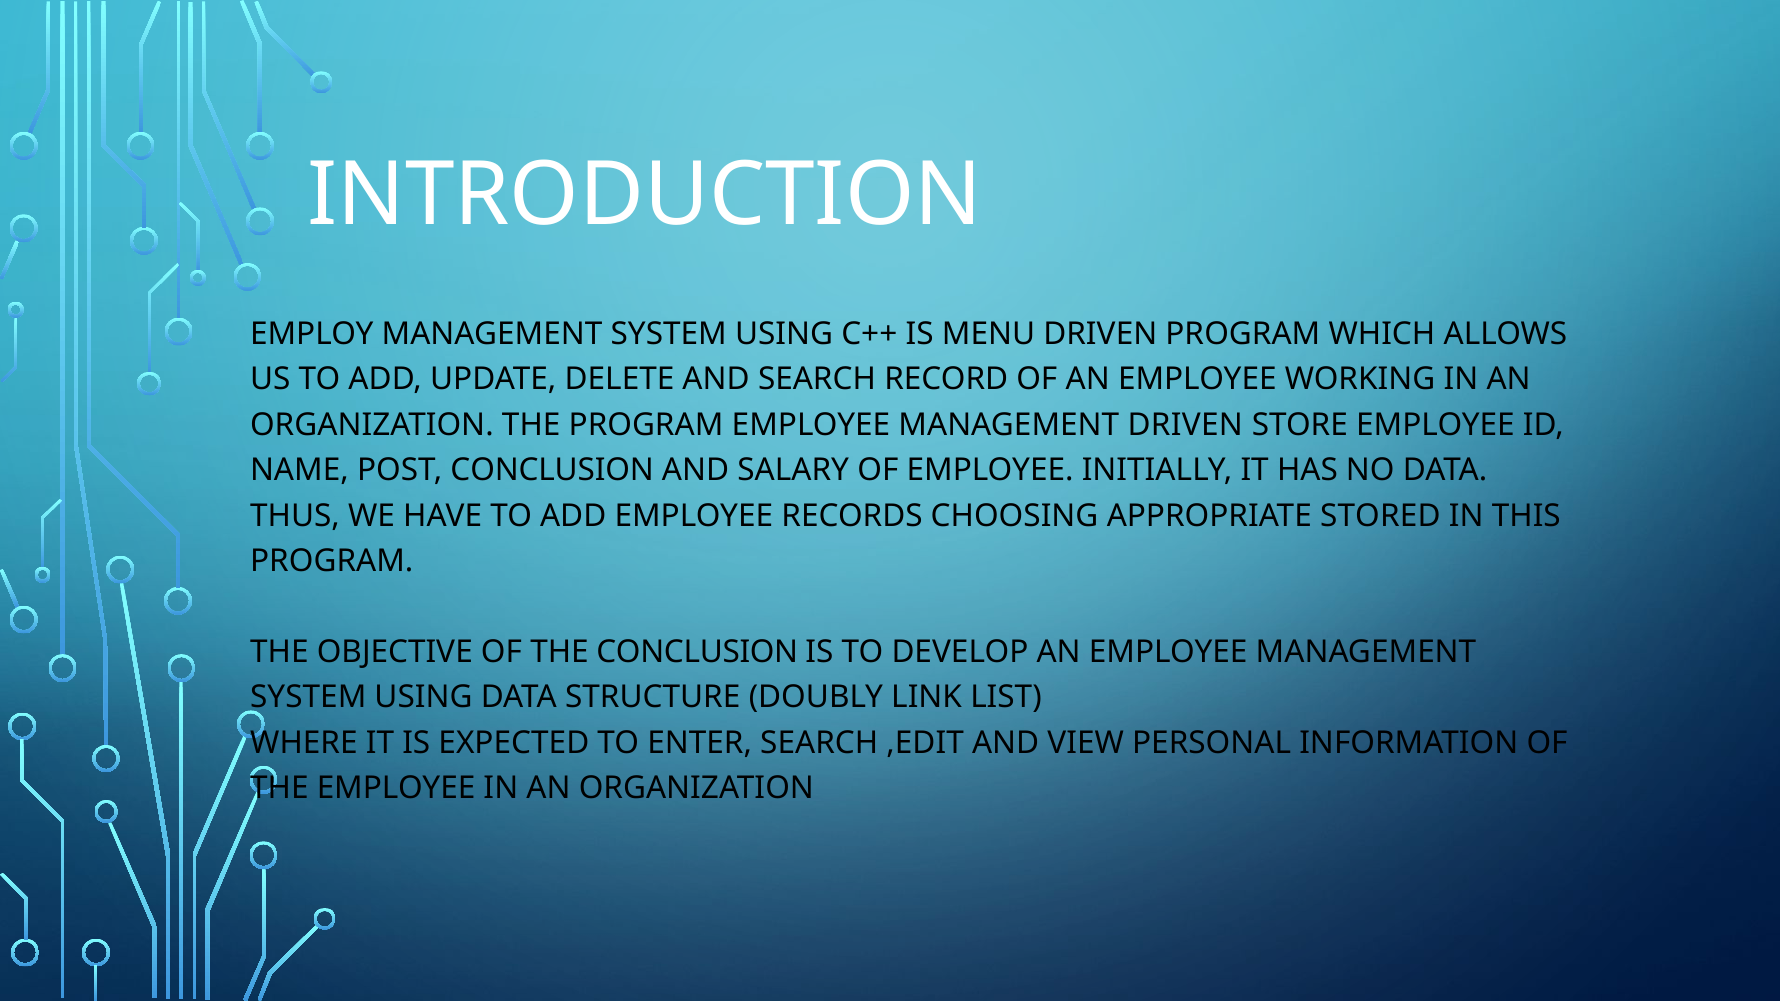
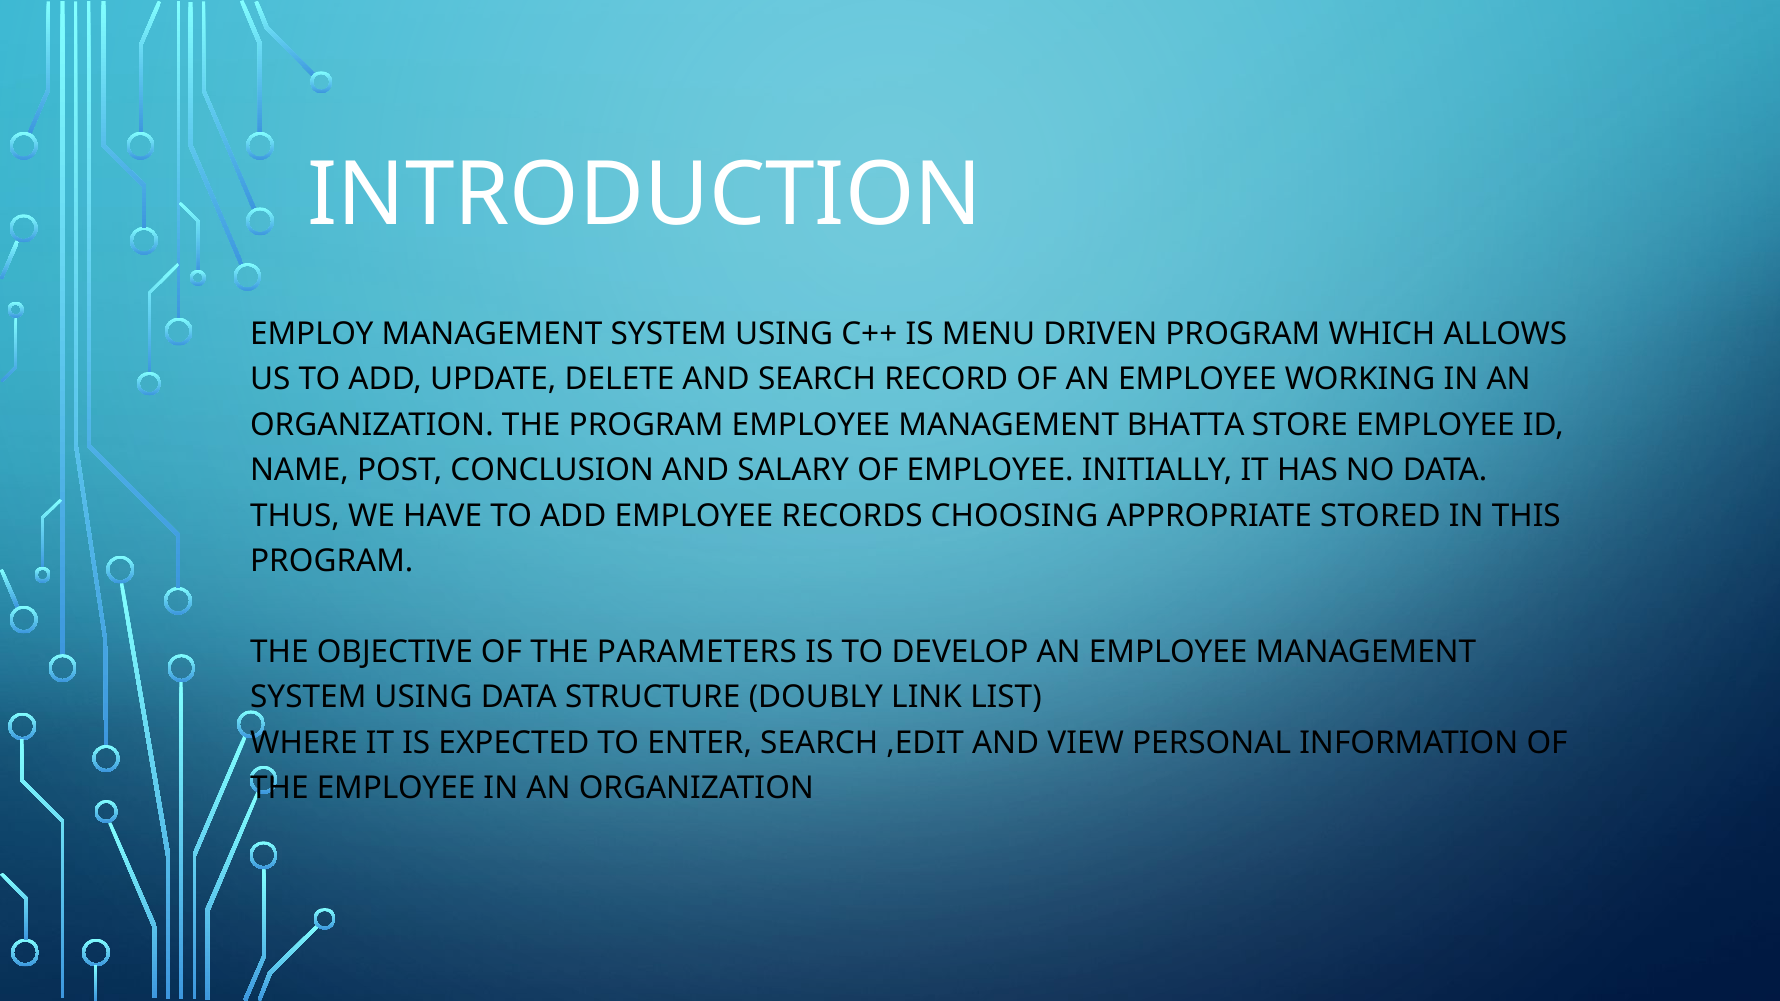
MANAGEMENT DRIVEN: DRIVEN -> BHATTA
THE CONCLUSION: CONCLUSION -> PARAMETERS
